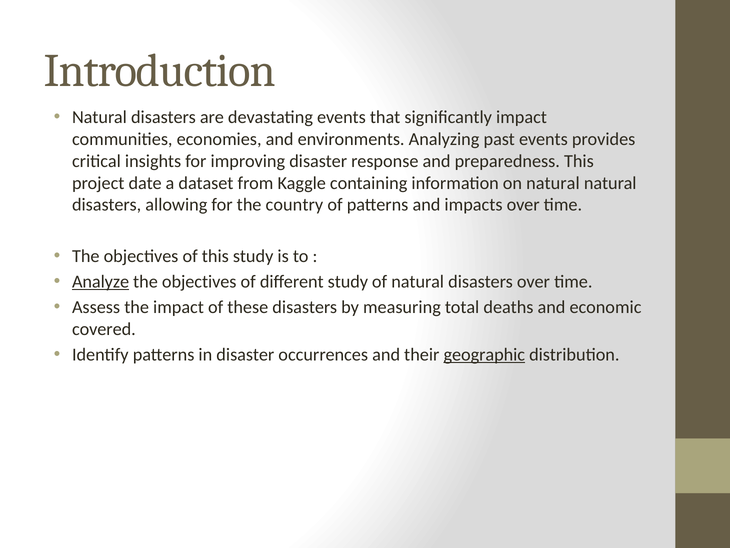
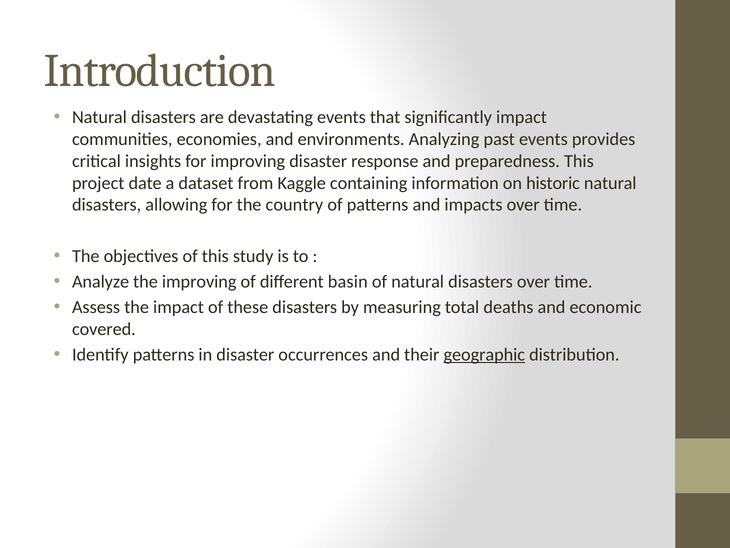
on natural: natural -> historic
Analyze underline: present -> none
objectives at (199, 281): objectives -> improving
different study: study -> basin
